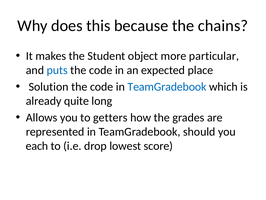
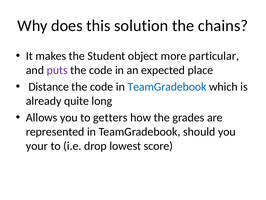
because: because -> solution
puts colour: blue -> purple
Solution: Solution -> Distance
each: each -> your
